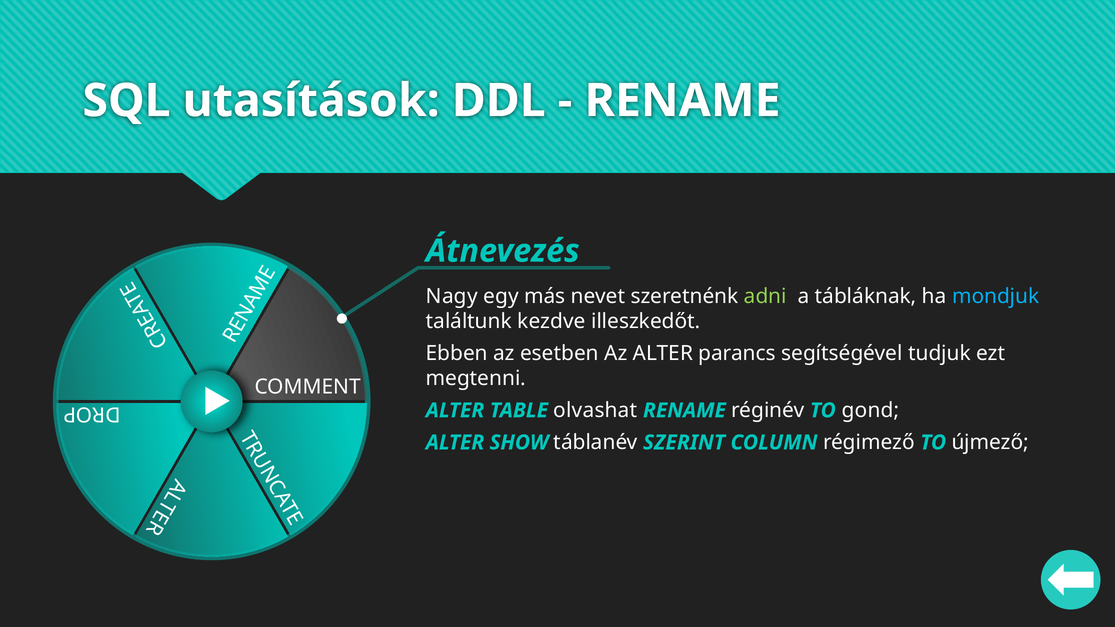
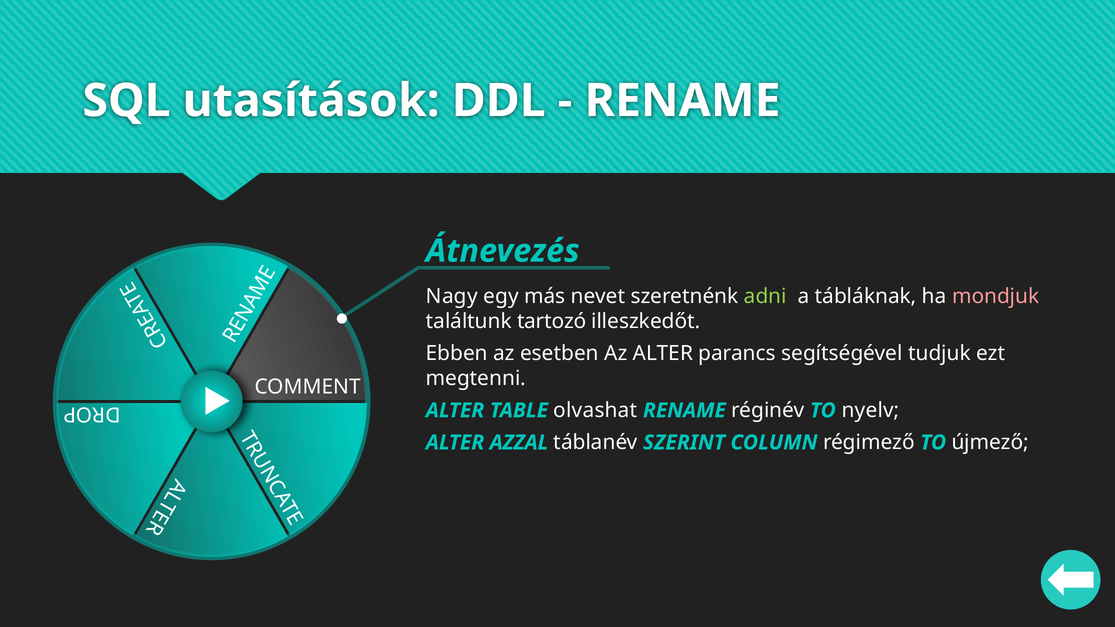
mondjuk colour: light blue -> pink
kezdve: kezdve -> tartozó
gond: gond -> nyelv
SHOW: SHOW -> AZZAL
